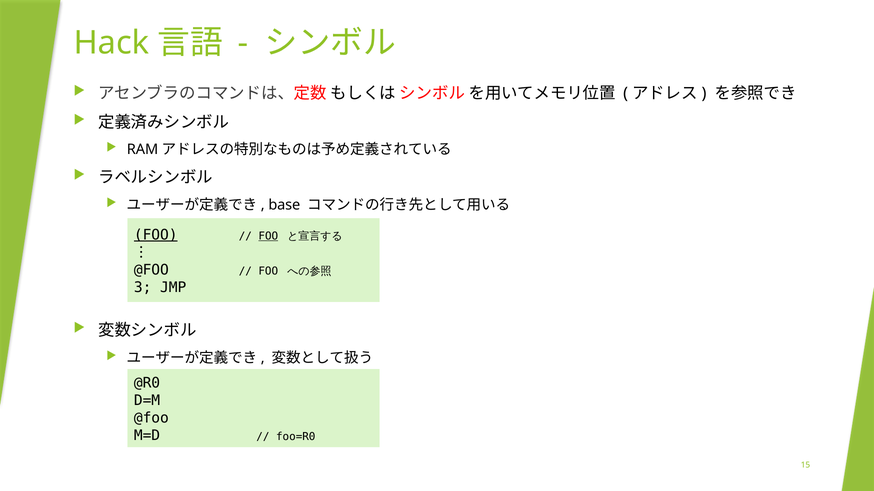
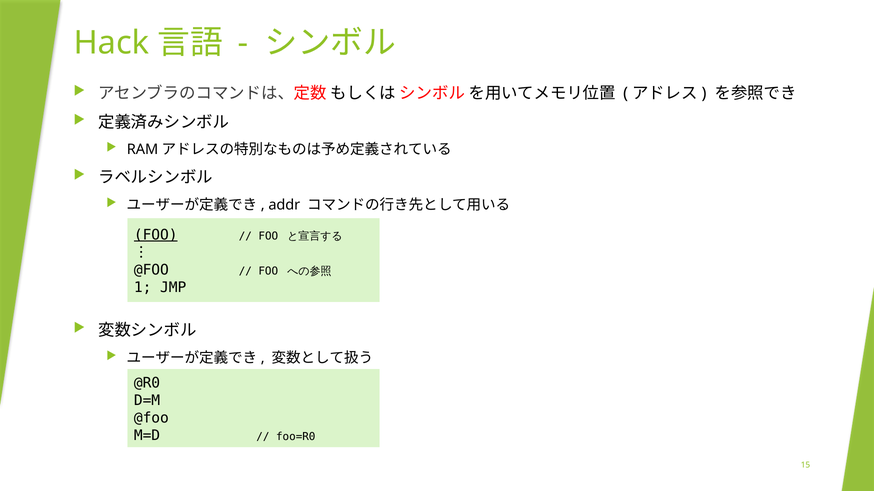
base: base -> addr
FOO at (268, 236) underline: present -> none
3: 3 -> 1
